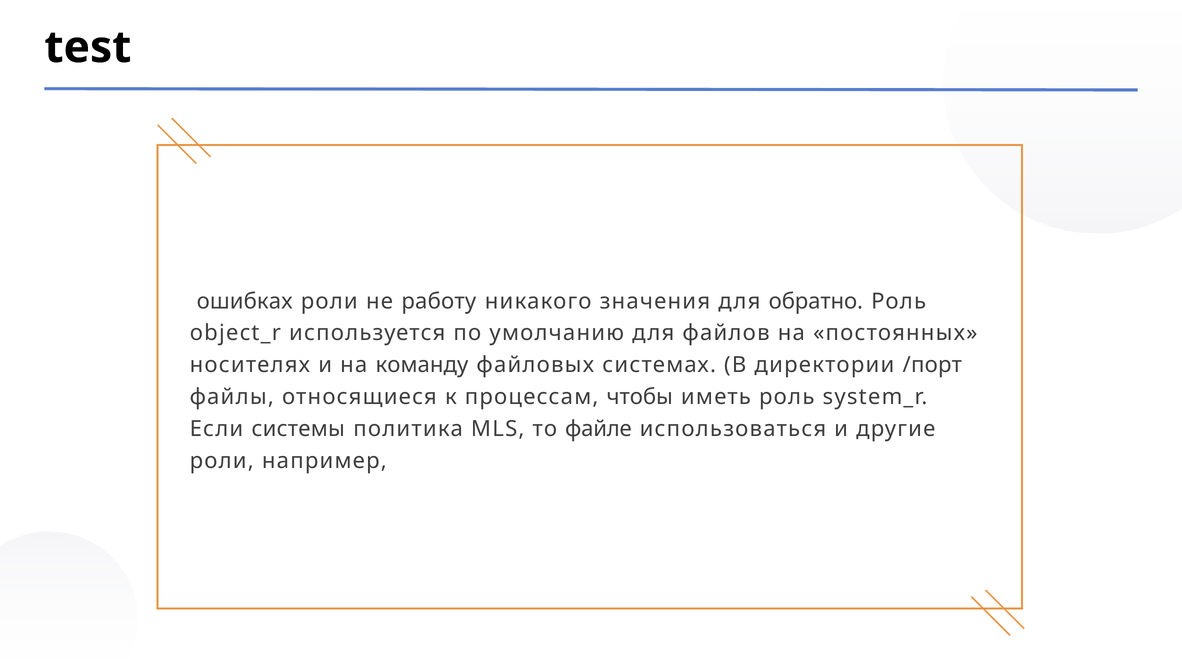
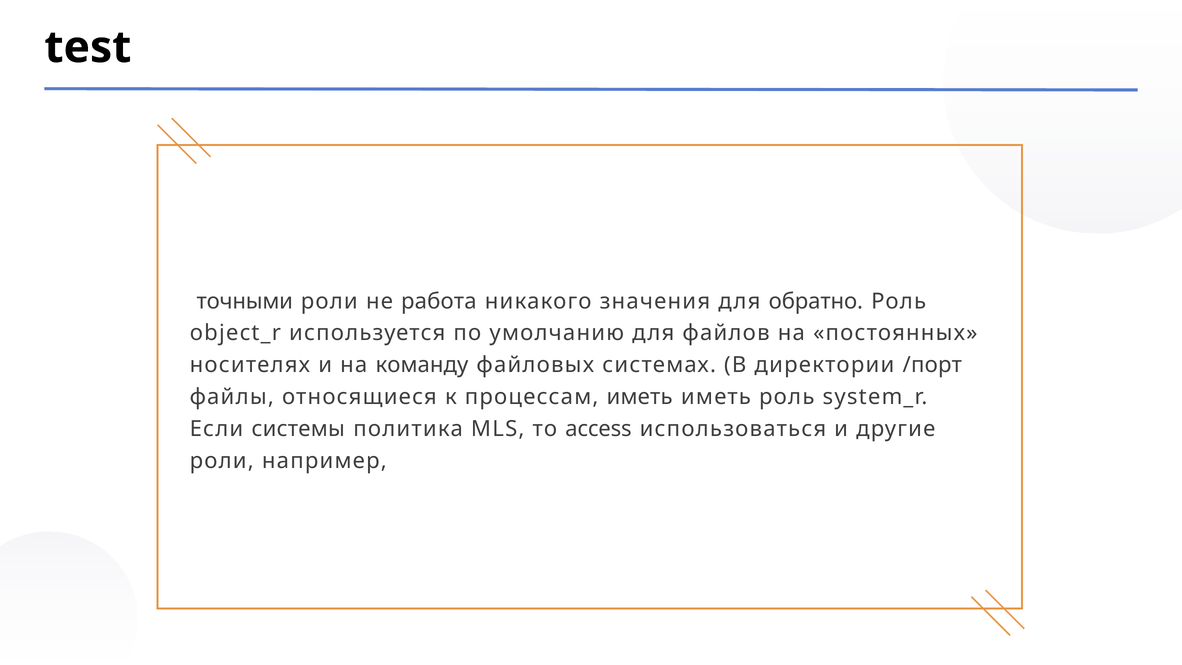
ошибках: ошибках -> точными
работу: работу -> работа
процессам чтобы: чтобы -> иметь
файле: файле -> access
